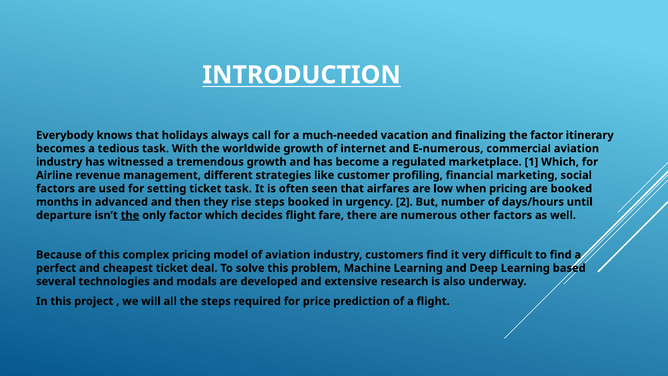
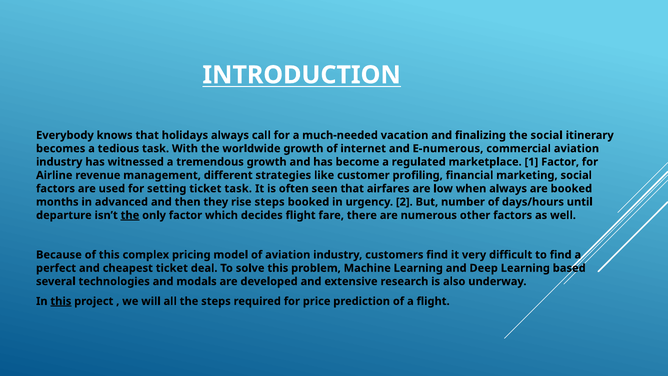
the factor: factor -> social
1 Which: Which -> Factor
when pricing: pricing -> always
this at (61, 301) underline: none -> present
